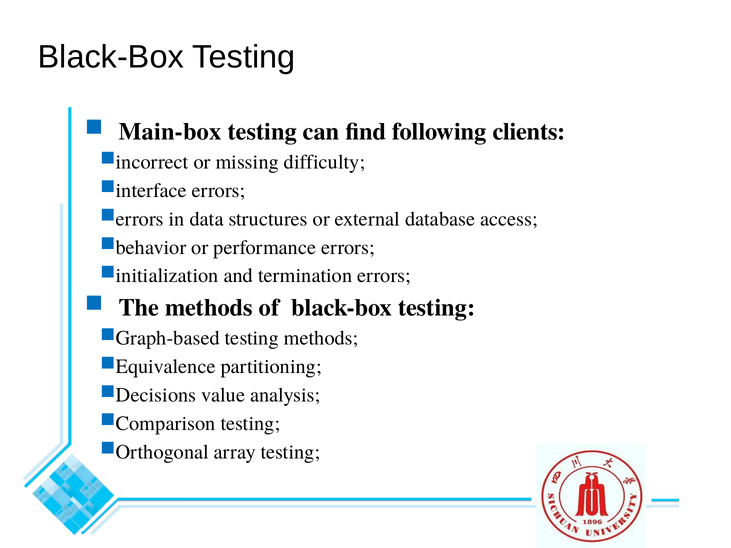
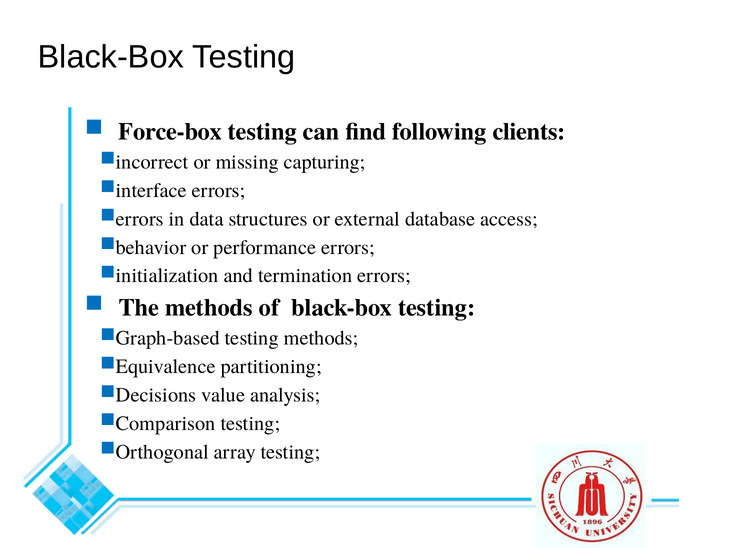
Main-box: Main-box -> Force-box
difficulty: difficulty -> capturing
